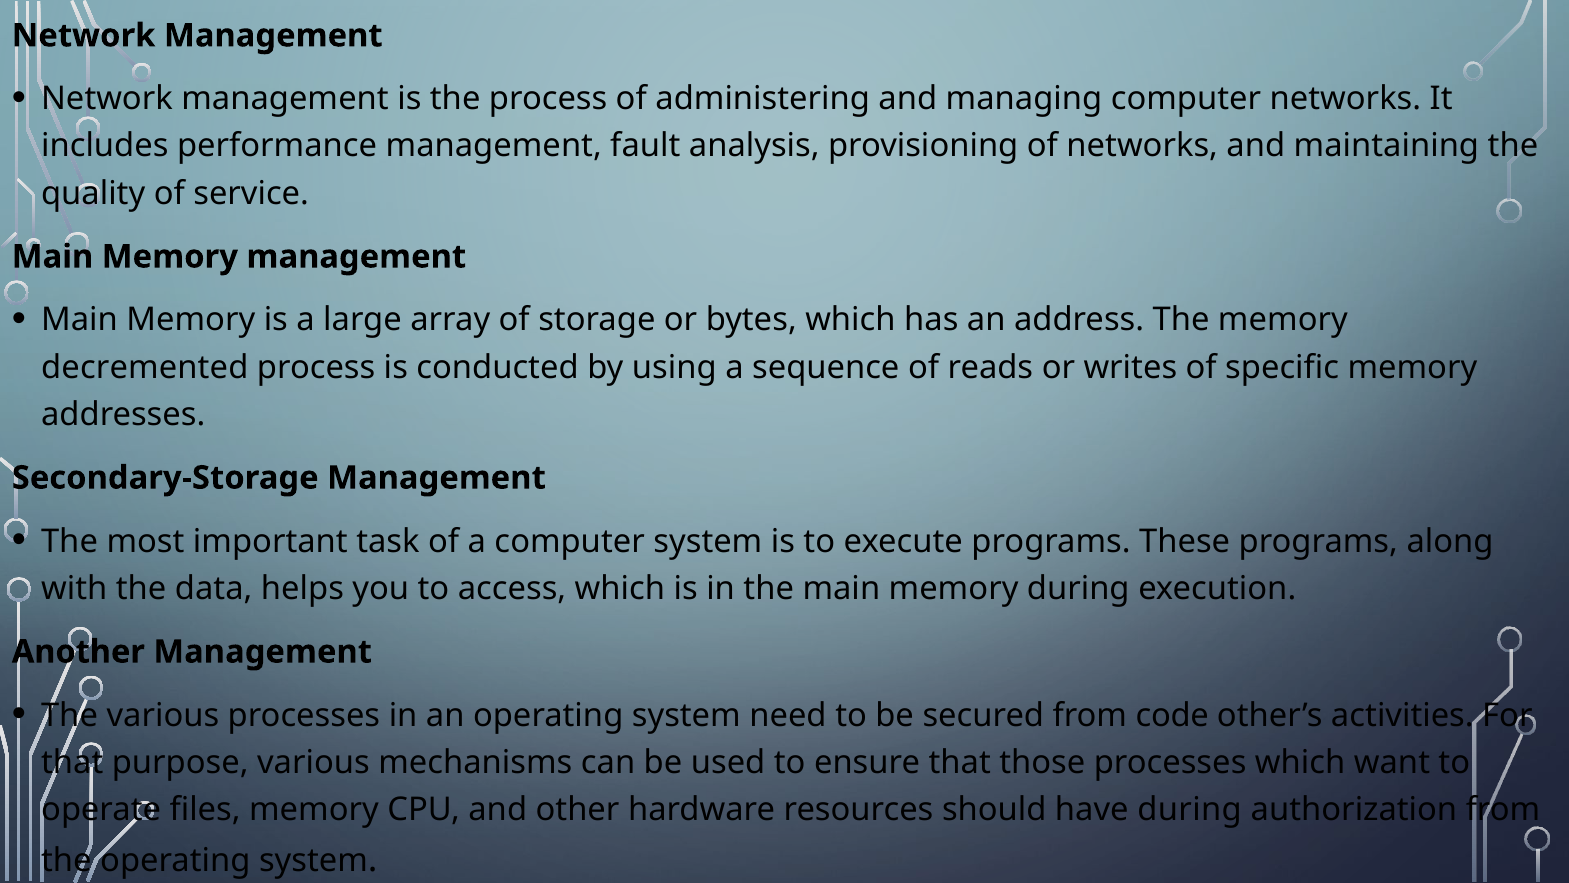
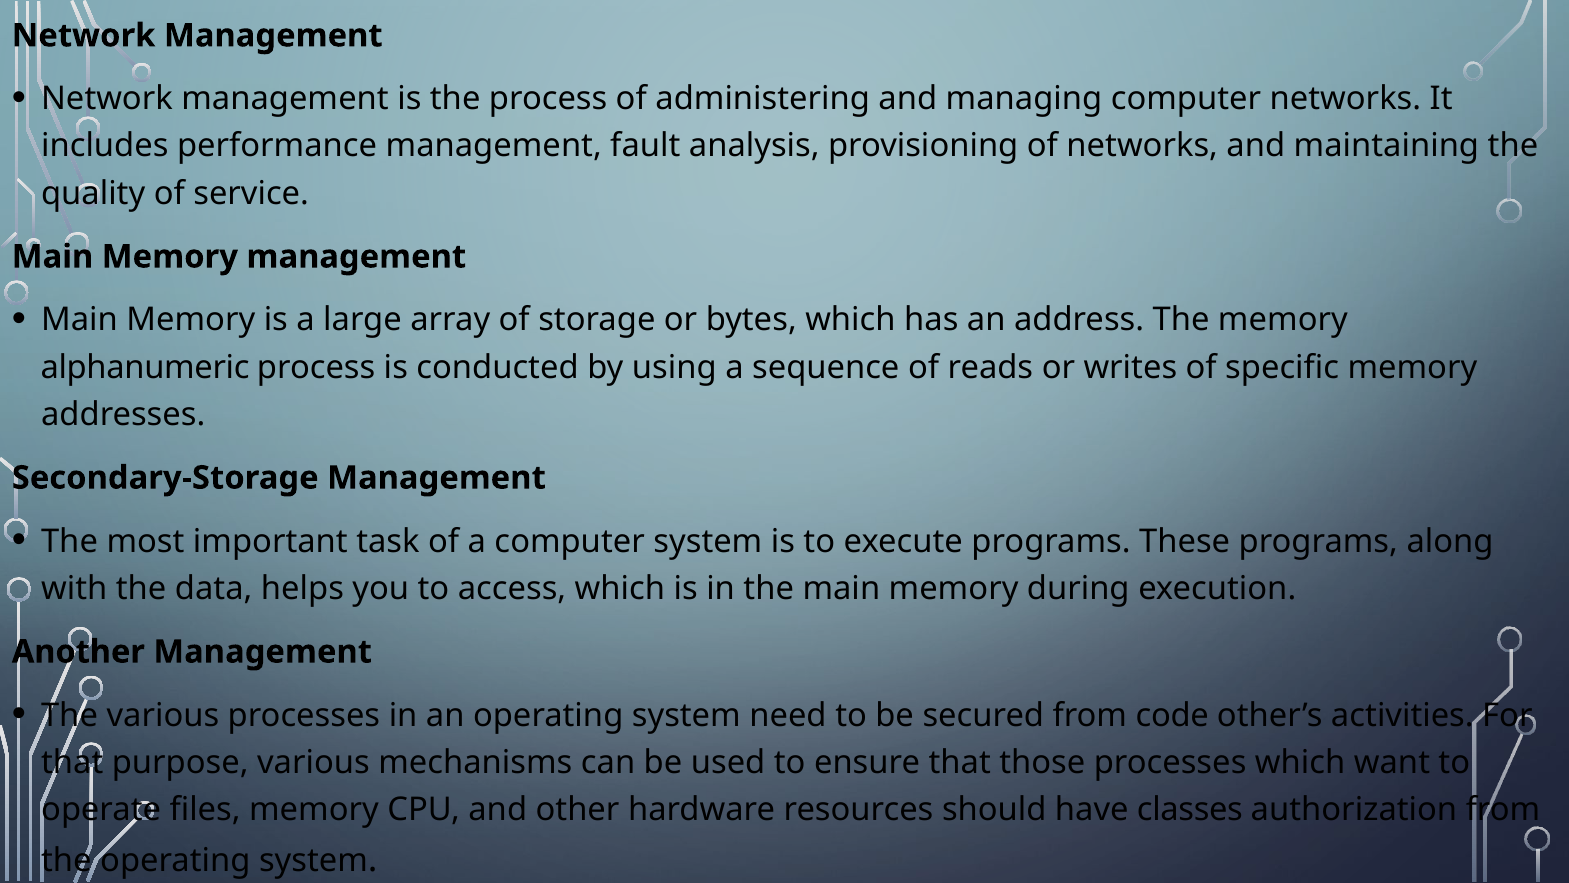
decremented: decremented -> alphanumeric
have during: during -> classes
